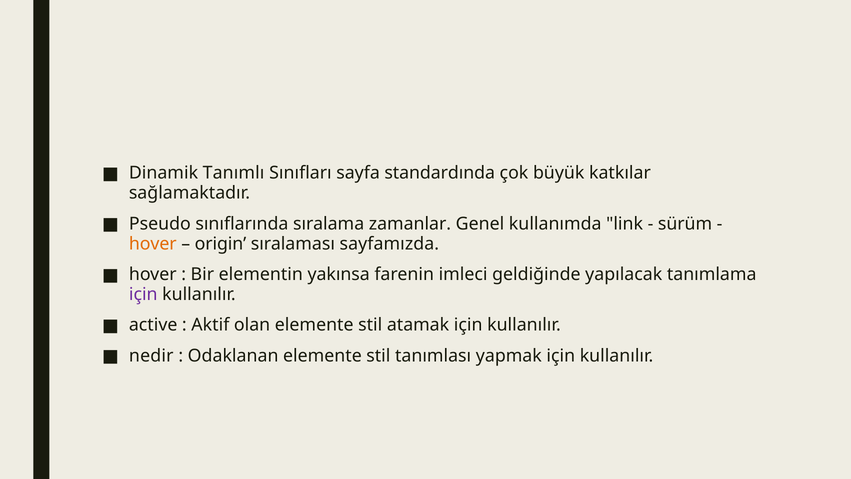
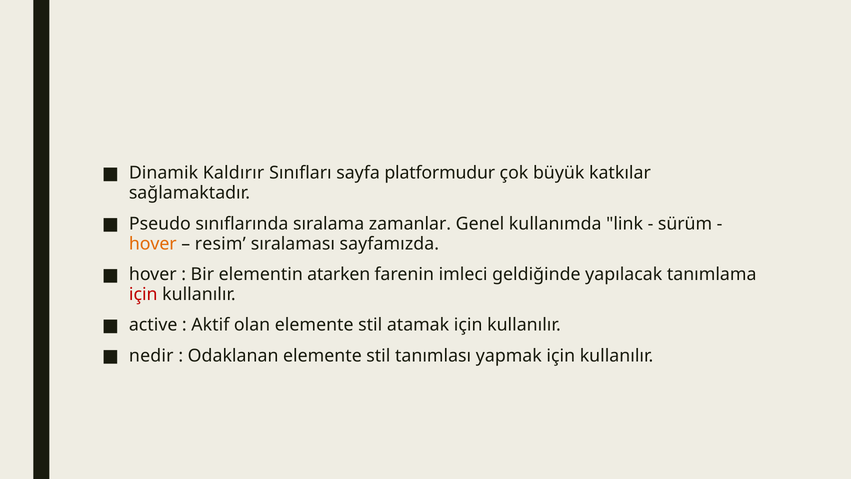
Tanımlı: Tanımlı -> Kaldırır
standardında: standardında -> platformudur
origin: origin -> resim
yakınsa: yakınsa -> atarken
için at (143, 294) colour: purple -> red
